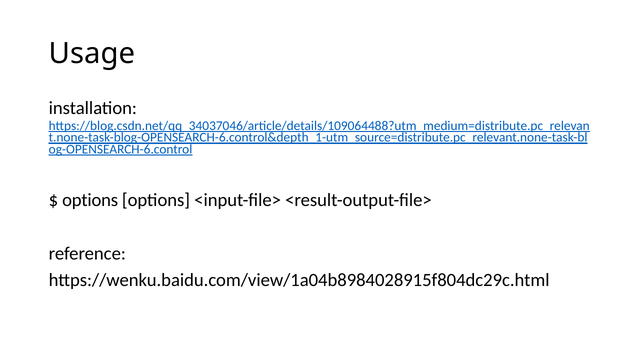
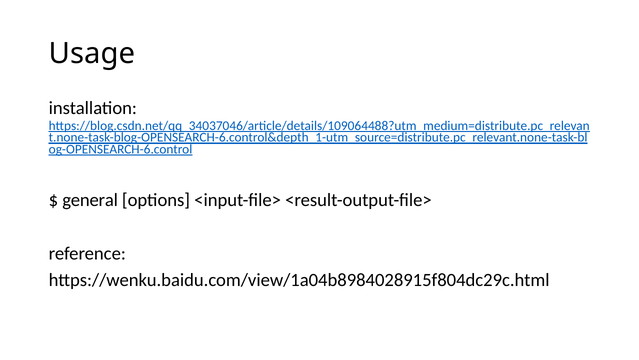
options at (90, 200): options -> general
